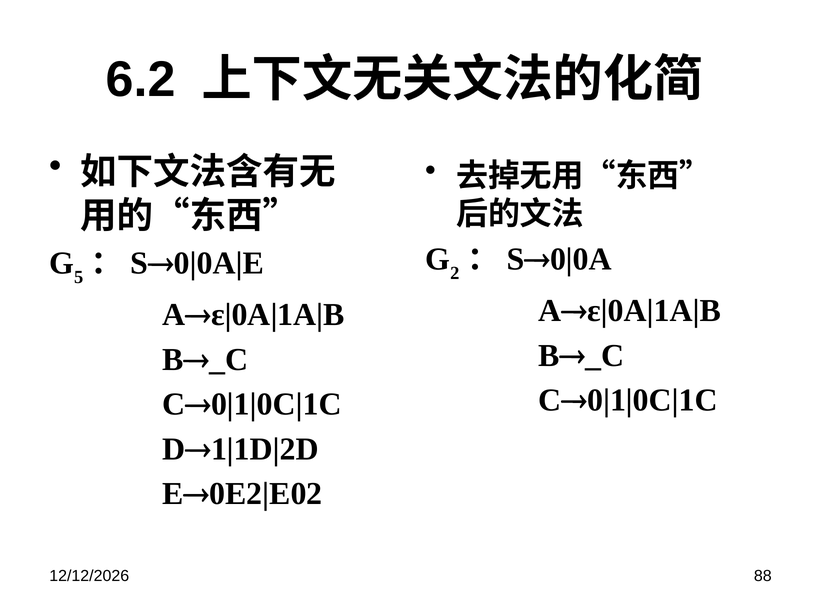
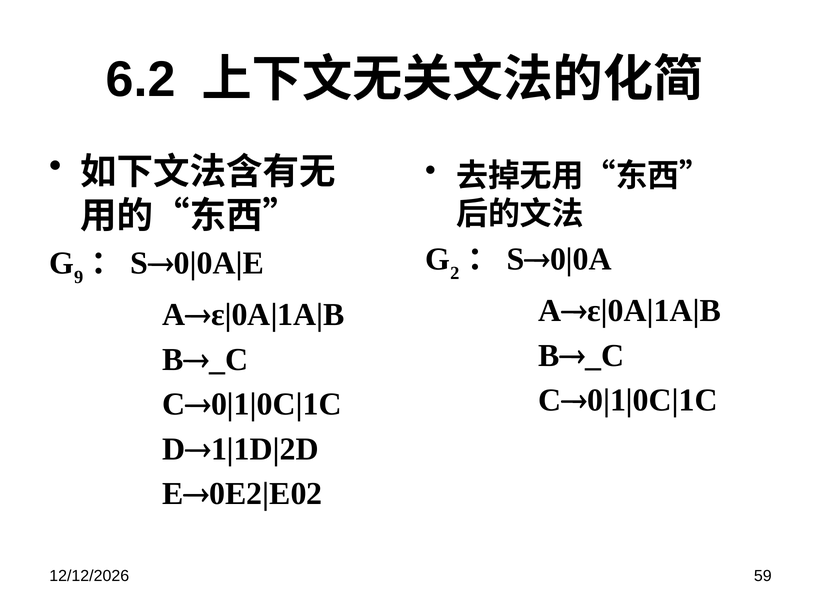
5: 5 -> 9
88: 88 -> 59
